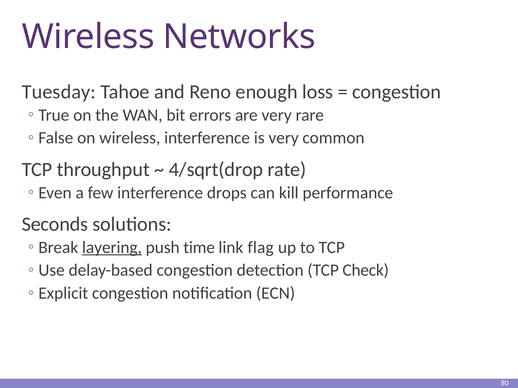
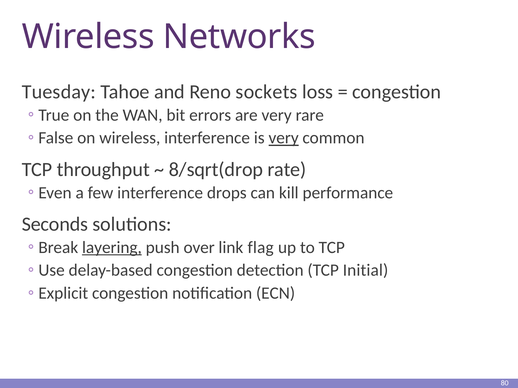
enough: enough -> sockets
very at (284, 138) underline: none -> present
4/sqrt(drop: 4/sqrt(drop -> 8/sqrt(drop
time: time -> over
Check: Check -> Initial
